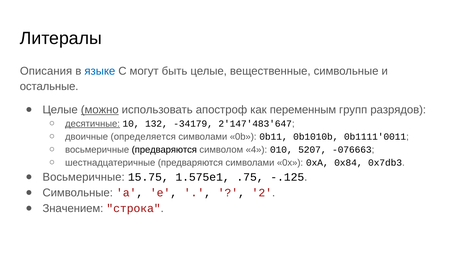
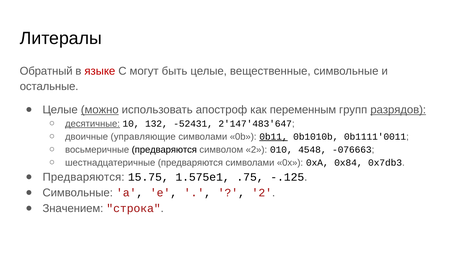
Описания: Описания -> Обратный
языке colour: blue -> red
разрядов underline: none -> present
-34179: -34179 -> -52431
определяется: определяется -> управляющие
0b11 underline: none -> present
символом 4: 4 -> 2
5207: 5207 -> 4548
Восьмеричные at (84, 177): Восьмеричные -> Предваряются
